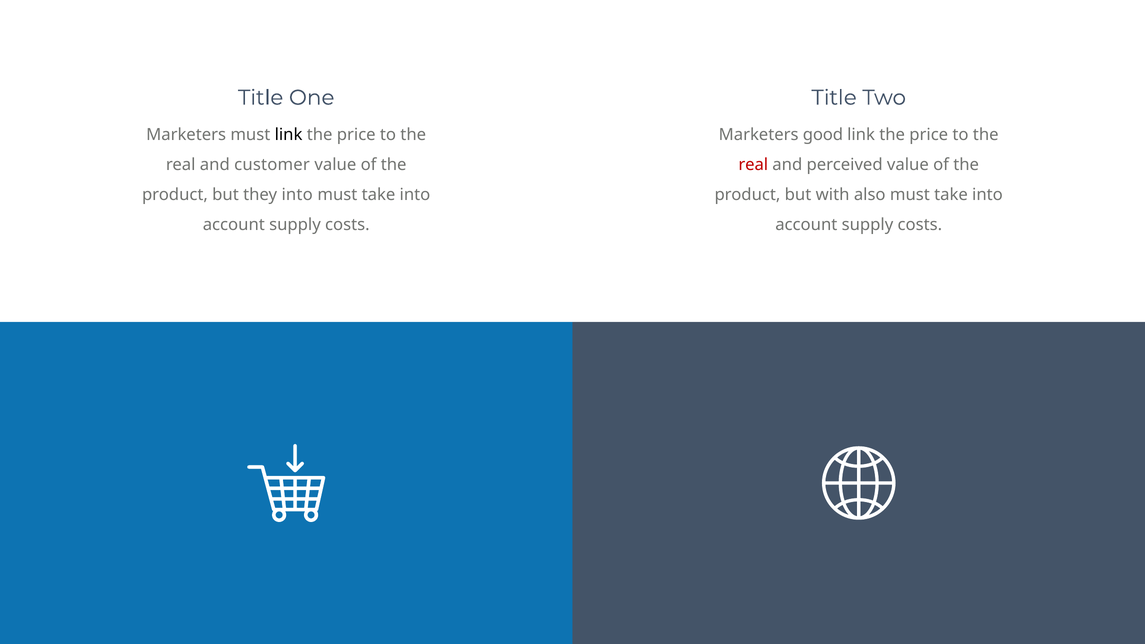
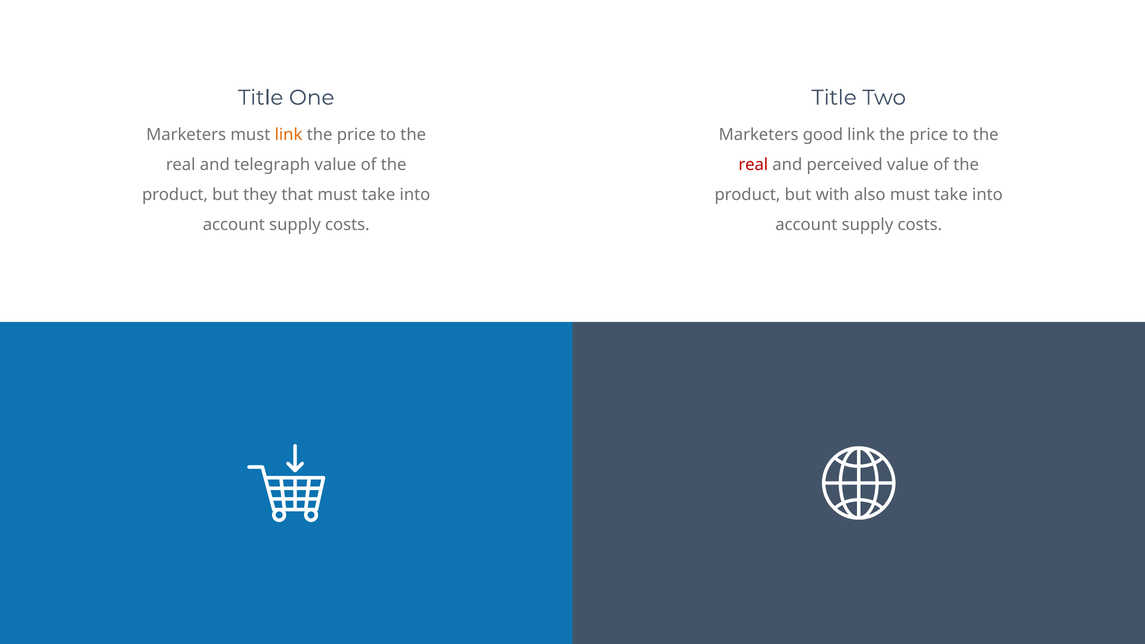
link at (289, 135) colour: black -> orange
customer: customer -> telegraph
they into: into -> that
